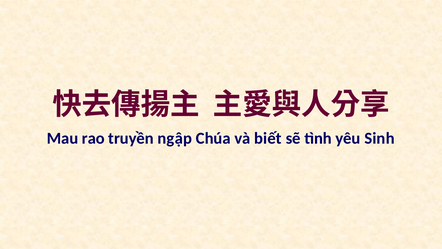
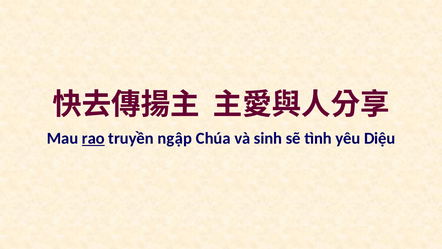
rao underline: none -> present
biết: biết -> sinh
Sinh: Sinh -> Diệu
